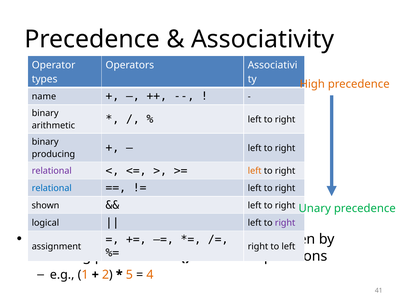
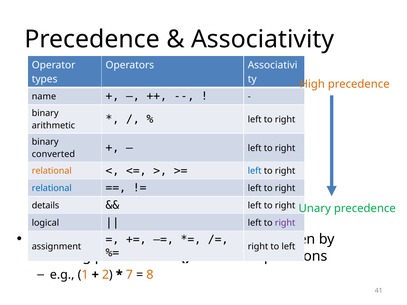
producing: producing -> converted
relational at (52, 171) colour: purple -> orange
left at (255, 171) colour: orange -> blue
shown: shown -> details
5: 5 -> 7
4: 4 -> 8
